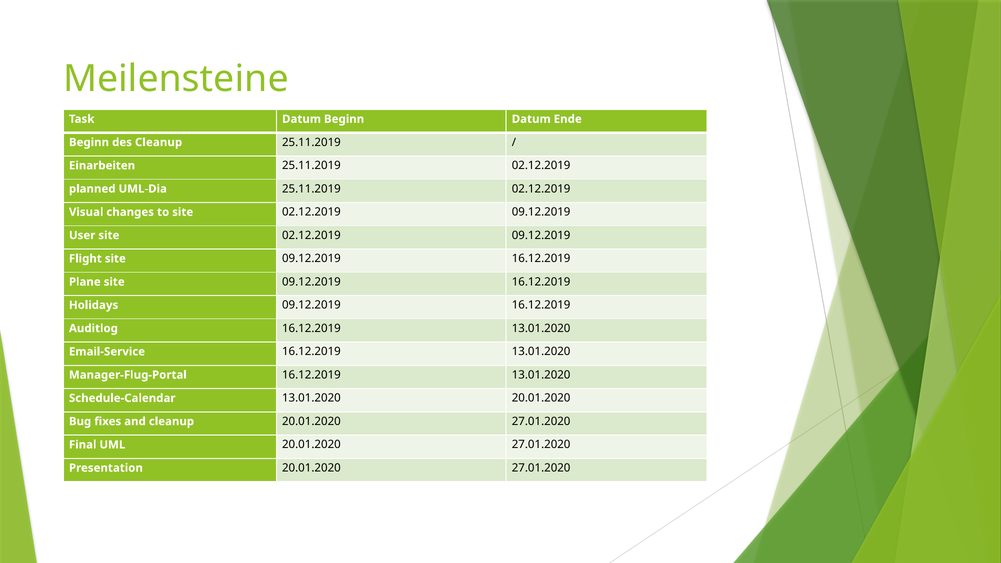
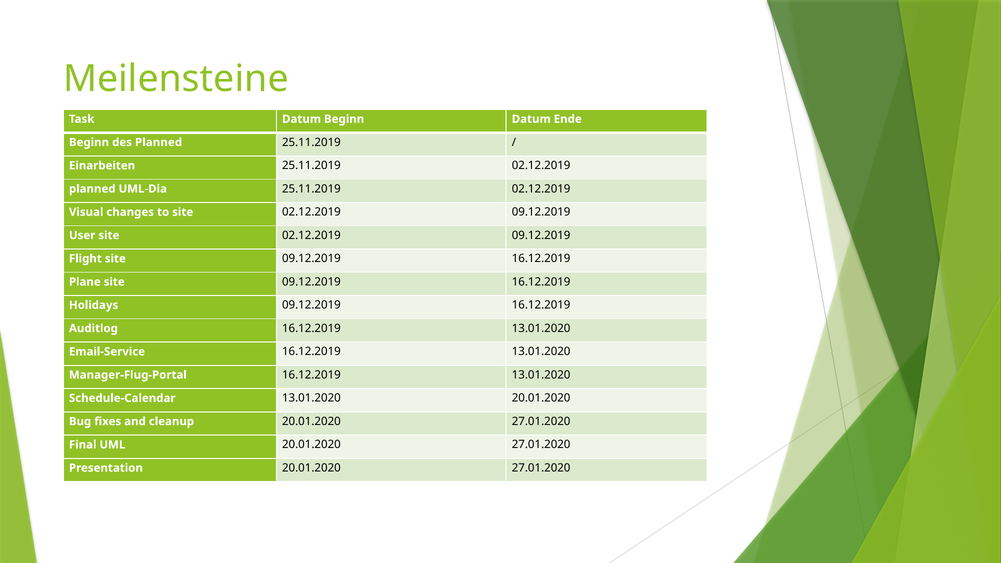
des Cleanup: Cleanup -> Planned
